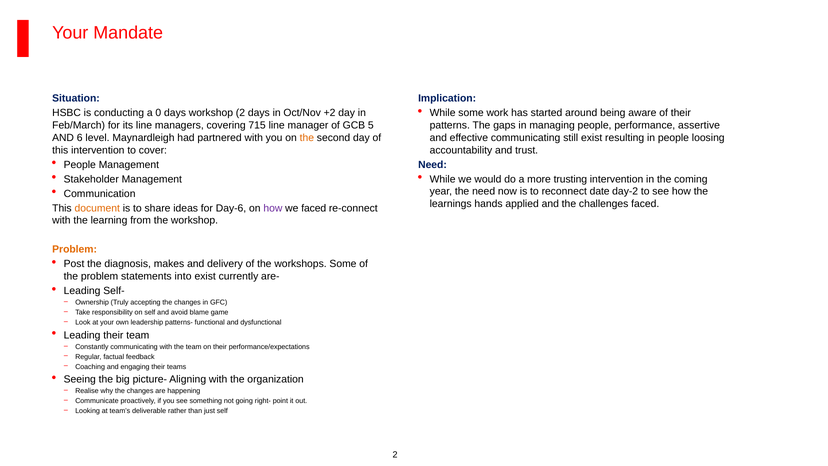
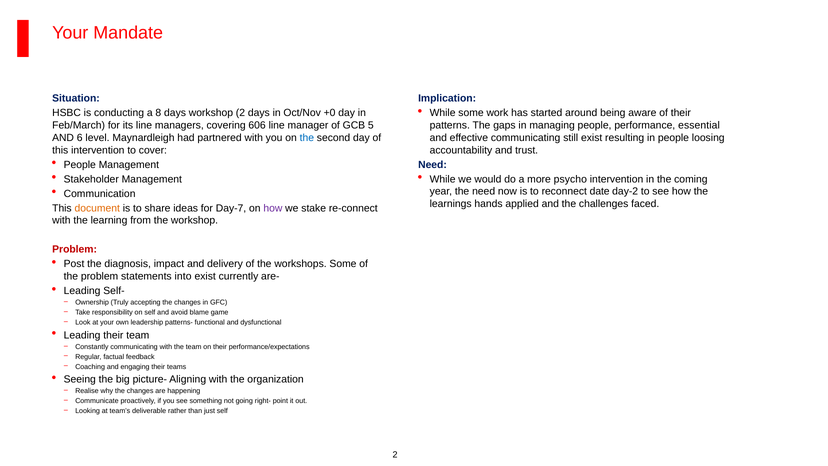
0: 0 -> 8
+2: +2 -> +0
715: 715 -> 606
assertive: assertive -> essential
the at (307, 138) colour: orange -> blue
trusting: trusting -> psycho
Day-6: Day-6 -> Day-7
we faced: faced -> stake
Problem at (75, 249) colour: orange -> red
makes: makes -> impact
